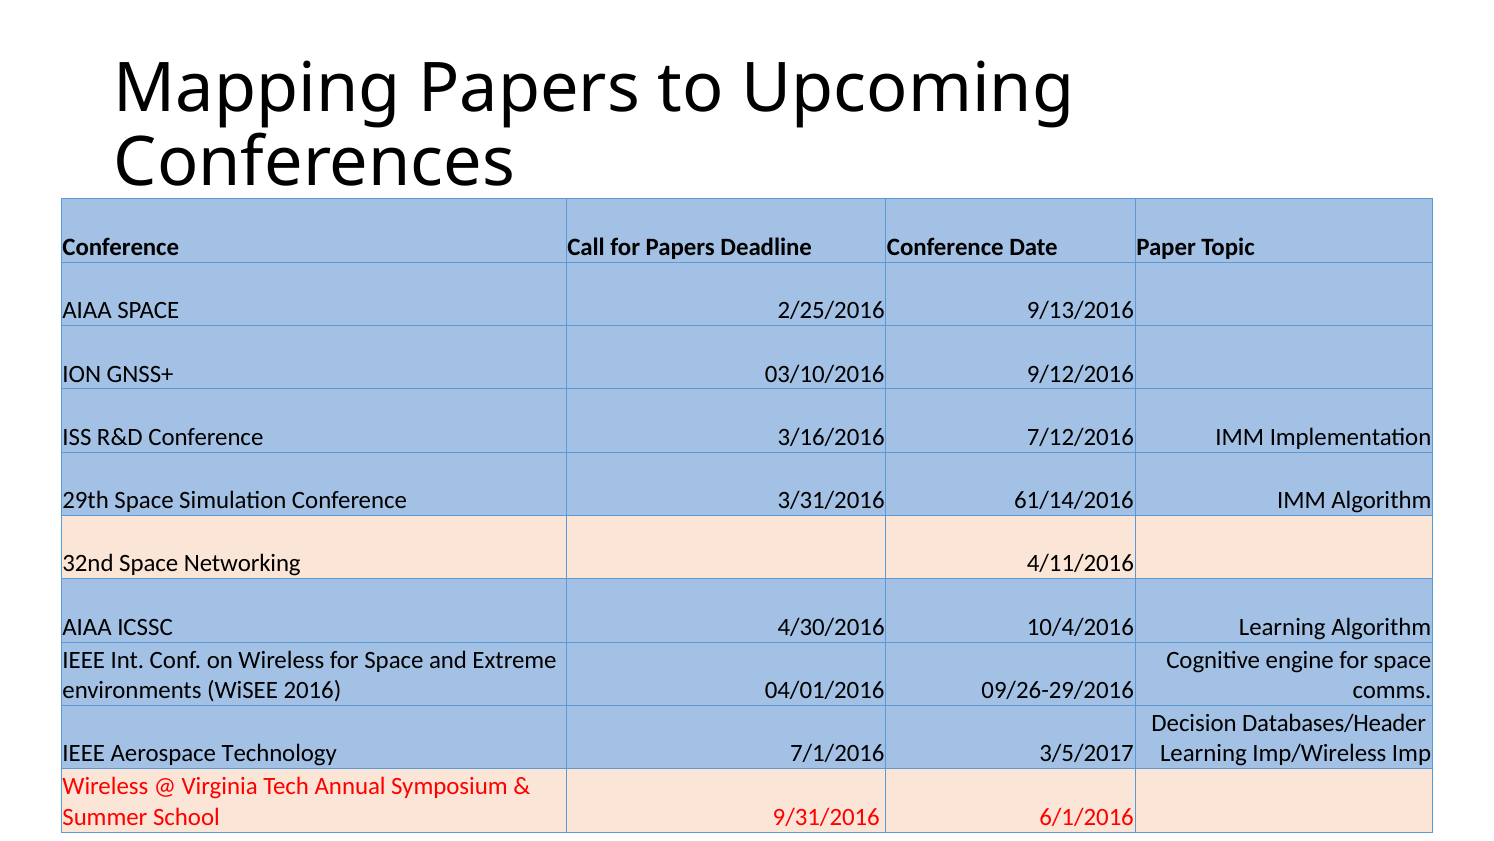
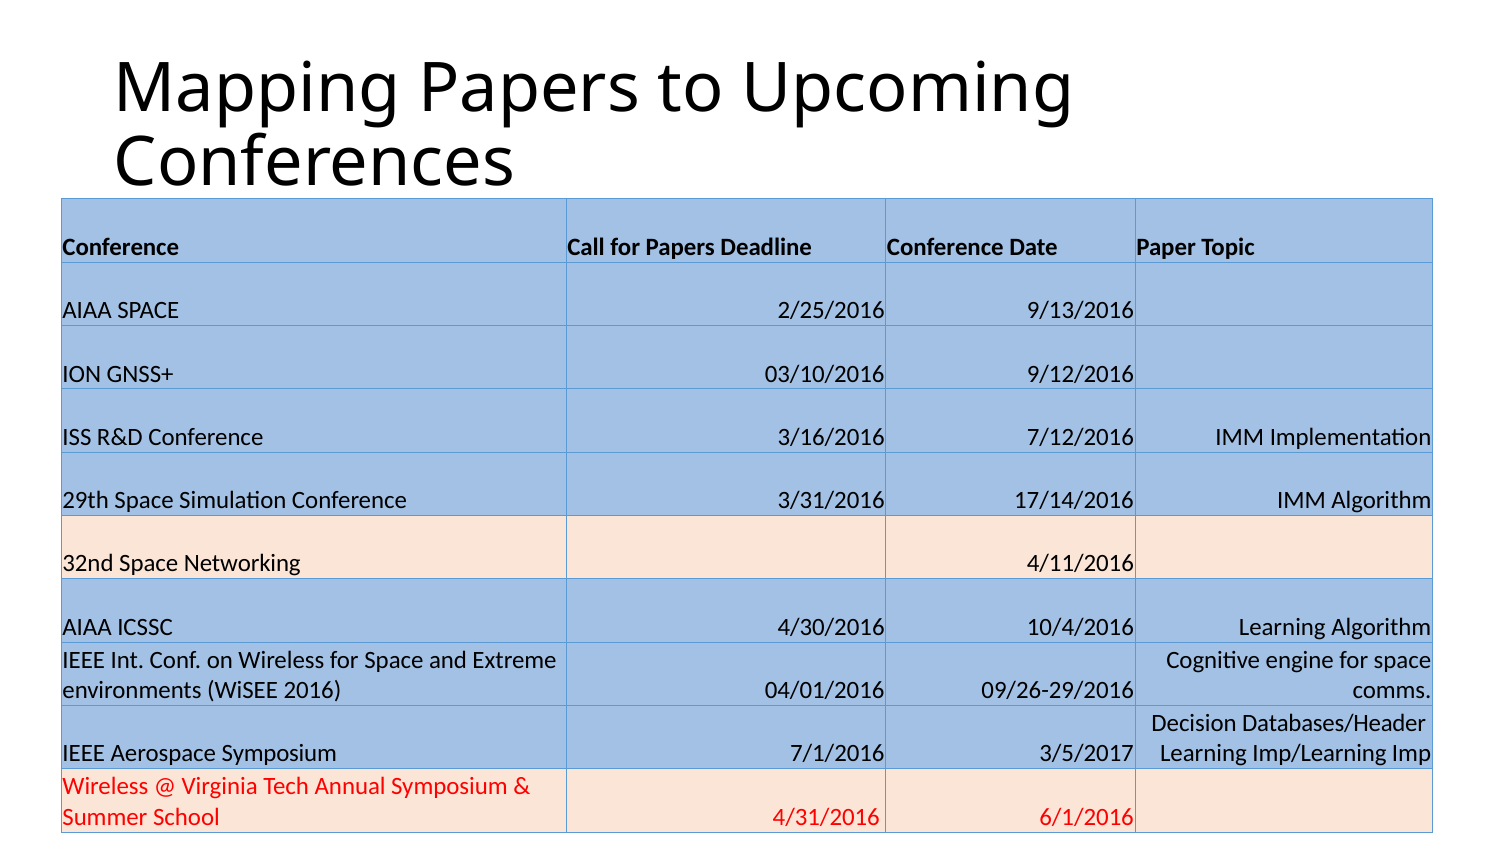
61/14/2016: 61/14/2016 -> 17/14/2016
Aerospace Technology: Technology -> Symposium
Imp/Wireless: Imp/Wireless -> Imp/Learning
9/31/2016: 9/31/2016 -> 4/31/2016
